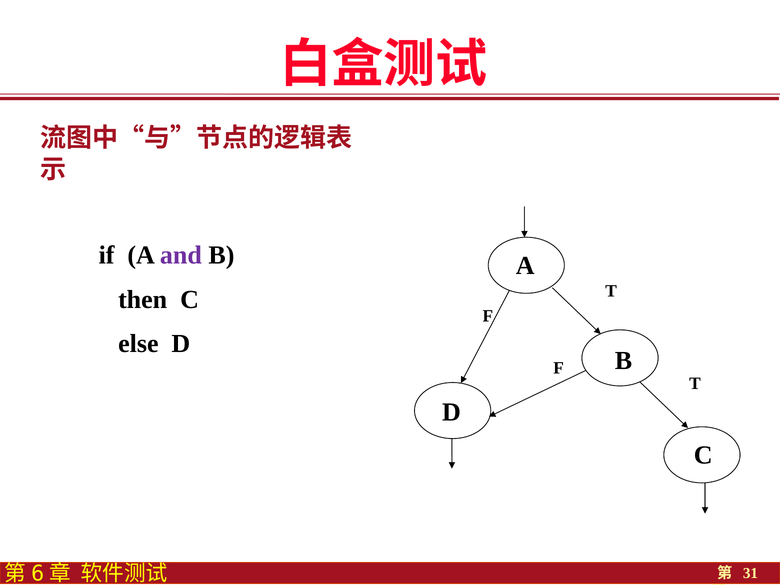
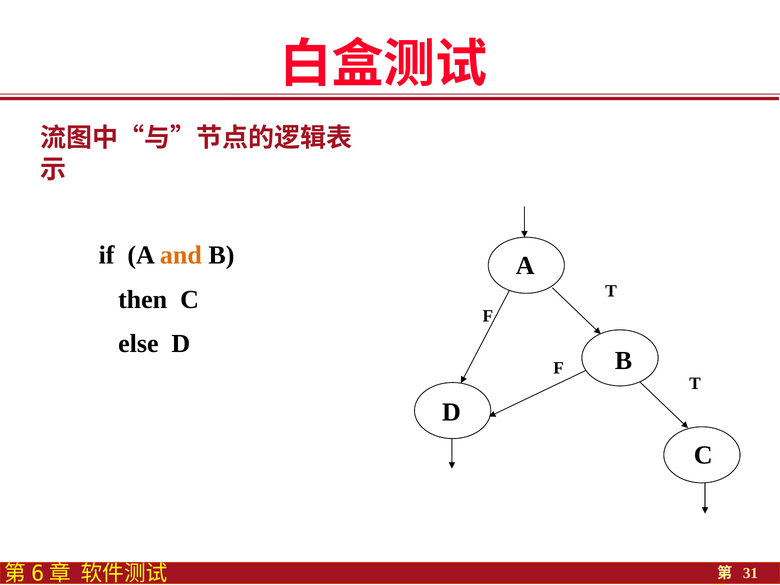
and colour: purple -> orange
